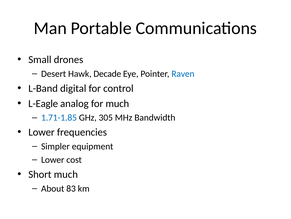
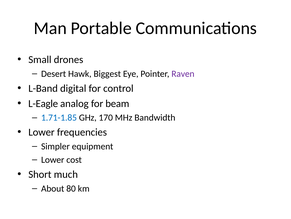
Decade: Decade -> Biggest
Raven colour: blue -> purple
for much: much -> beam
305: 305 -> 170
83: 83 -> 80
